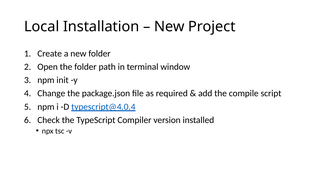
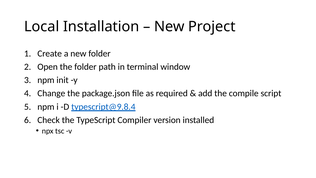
typescript@4.0.4: typescript@4.0.4 -> typescript@9.8.4
